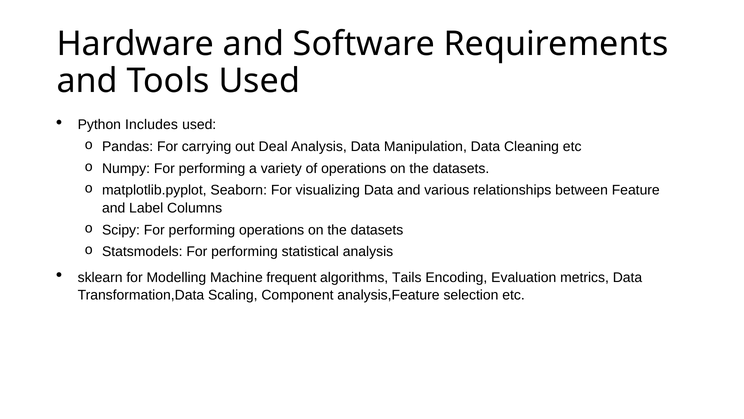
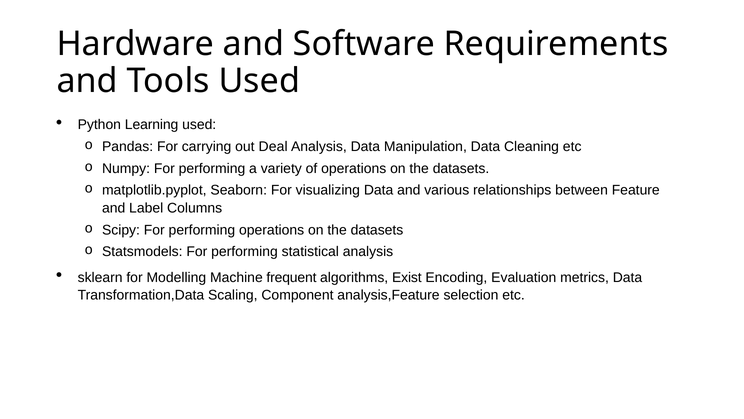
Includes: Includes -> Learning
Tails: Tails -> Exist
